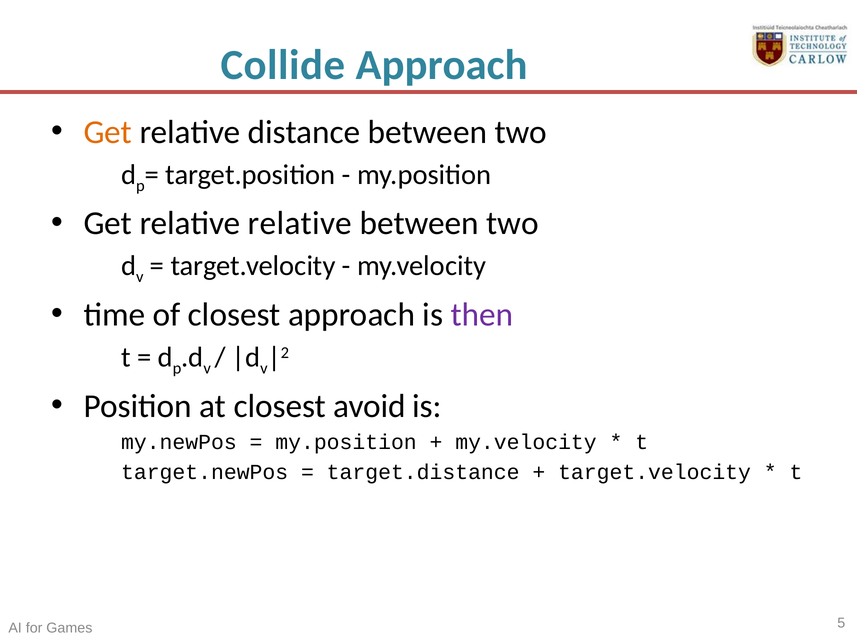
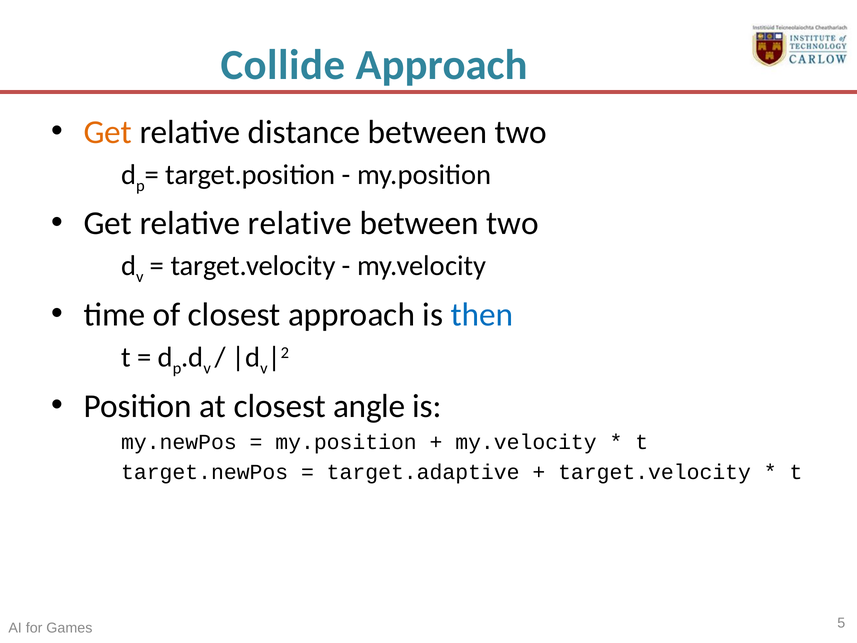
then colour: purple -> blue
avoid: avoid -> angle
target.distance: target.distance -> target.adaptive
